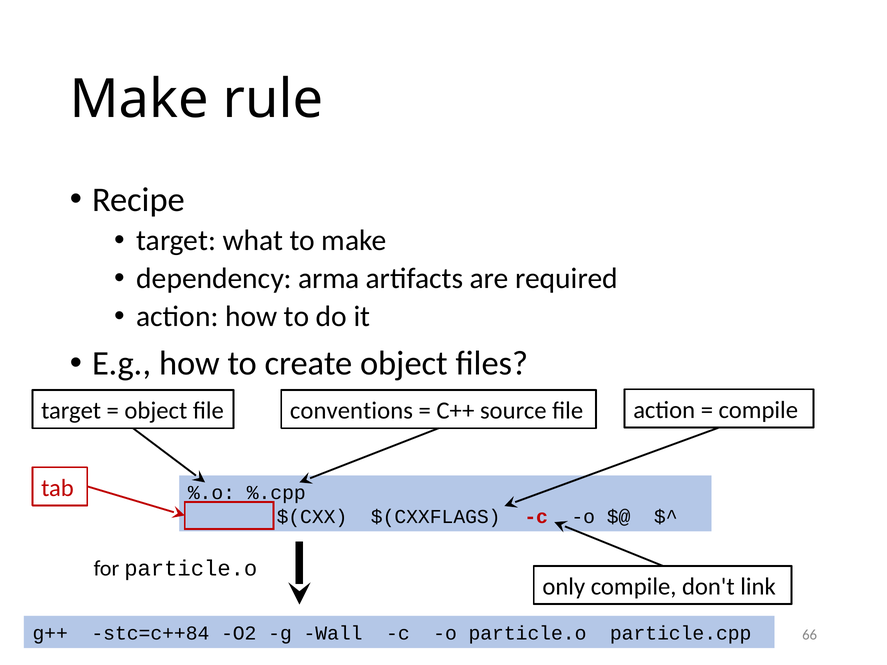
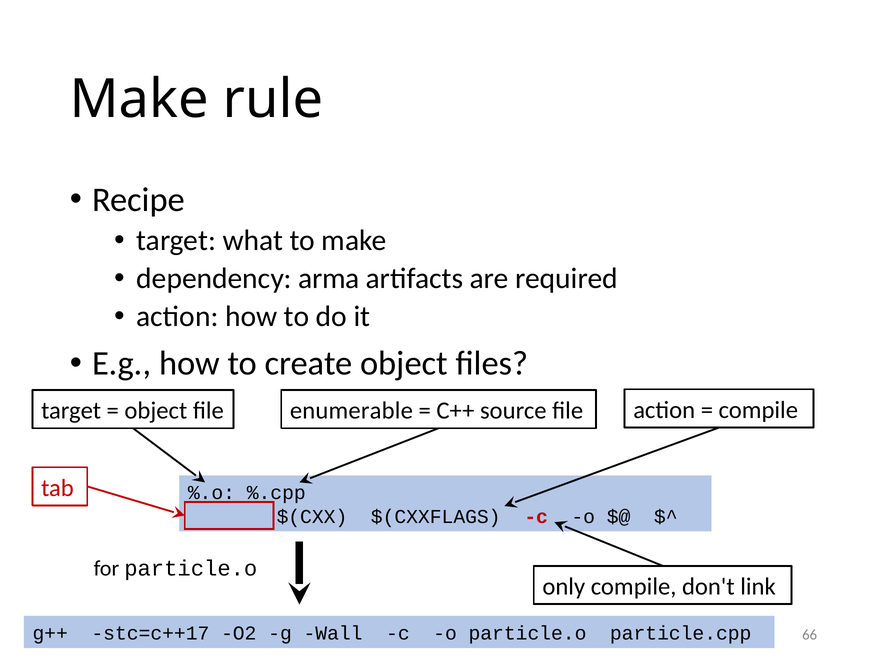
conventions: conventions -> enumerable
stc=c++84: stc=c++84 -> stc=c++17
